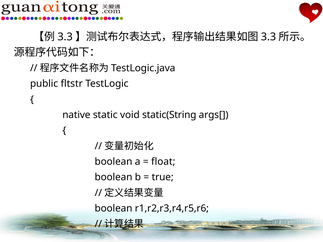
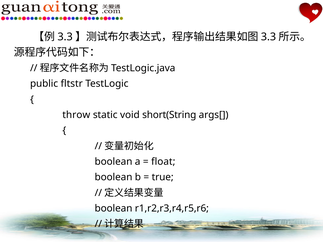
native: native -> throw
static(String: static(String -> short(String
